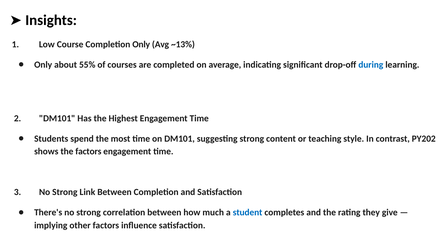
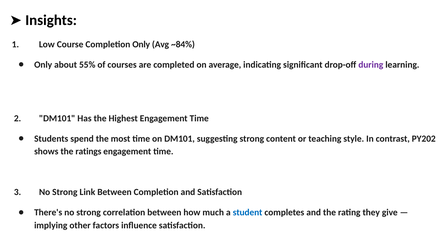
~13%: ~13% -> ~84%
during colour: blue -> purple
the factors: factors -> ratings
